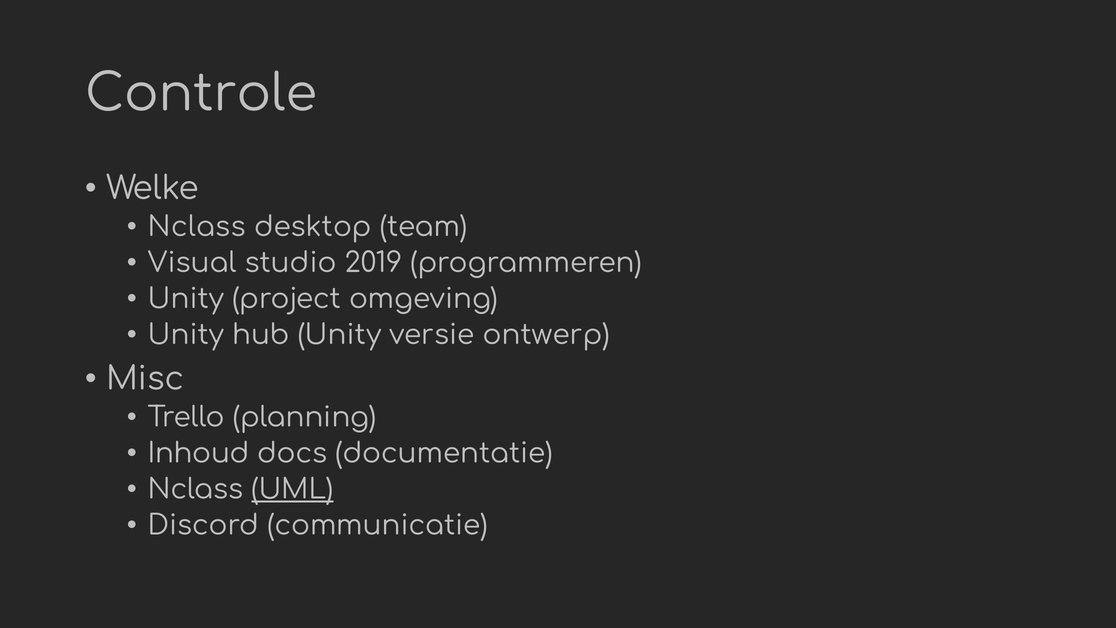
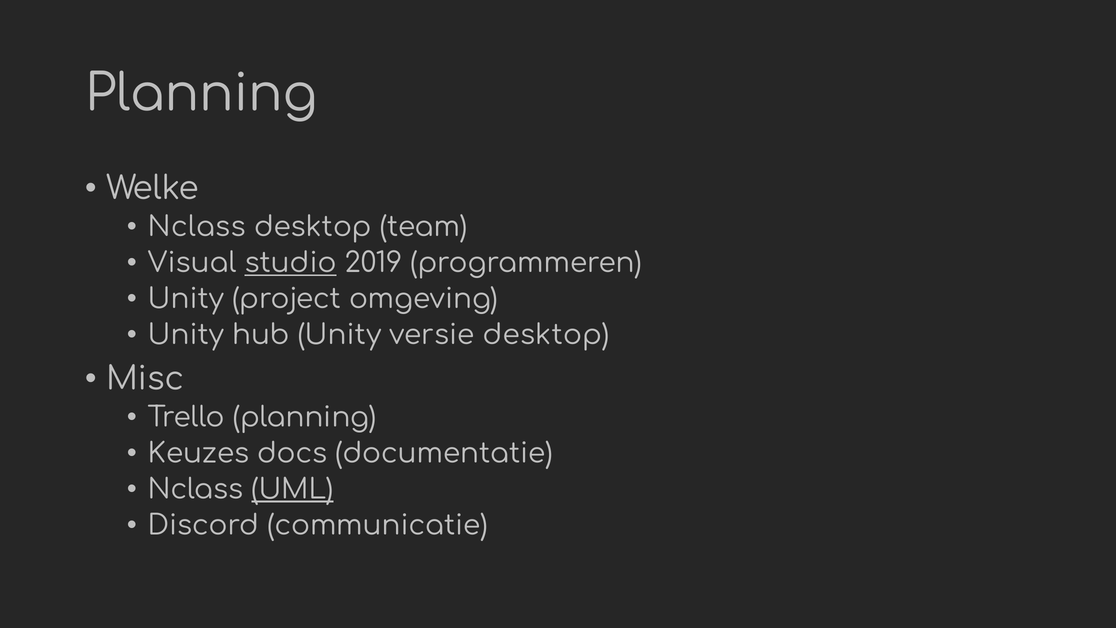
Controle at (201, 94): Controle -> Planning
studio underline: none -> present
versie ontwerp: ontwerp -> desktop
Inhoud: Inhoud -> Keuzes
